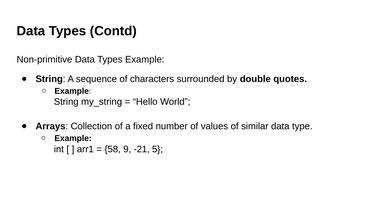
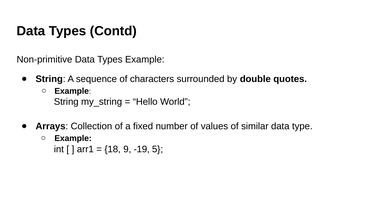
58: 58 -> 18
-21: -21 -> -19
